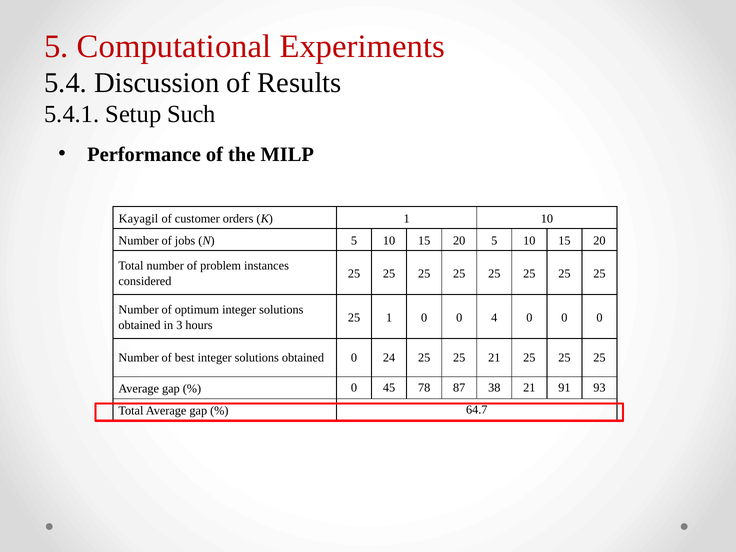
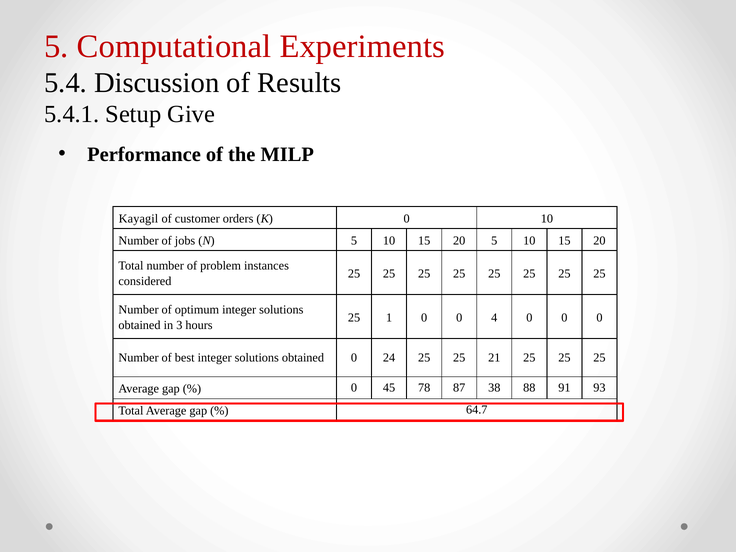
Such: Such -> Give
K 1: 1 -> 0
38 21: 21 -> 88
